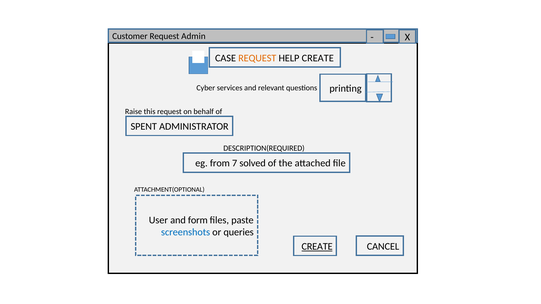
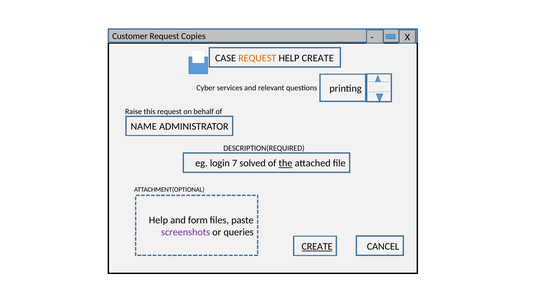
Admin: Admin -> Copies
SPENT: SPENT -> NAME
from: from -> login
the underline: none -> present
User at (158, 220): User -> Help
screenshots colour: blue -> purple
